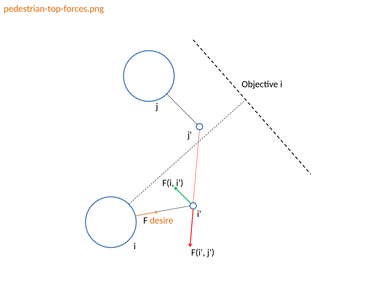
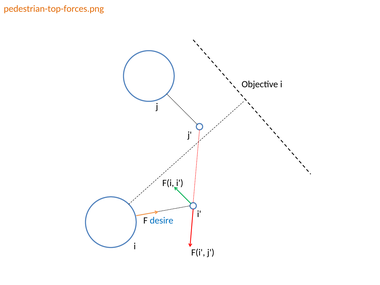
desire colour: orange -> blue
